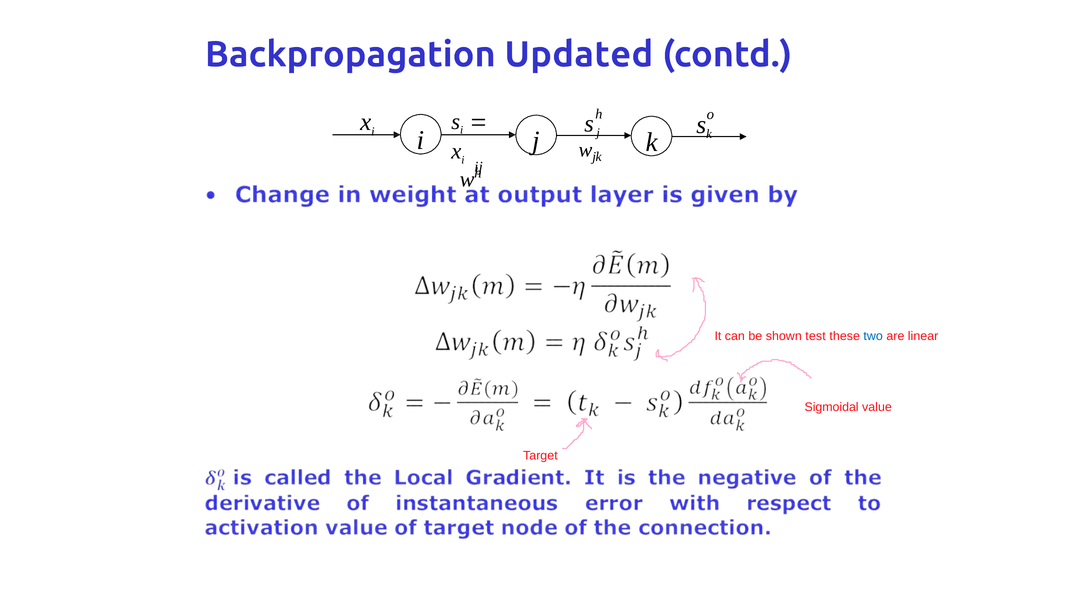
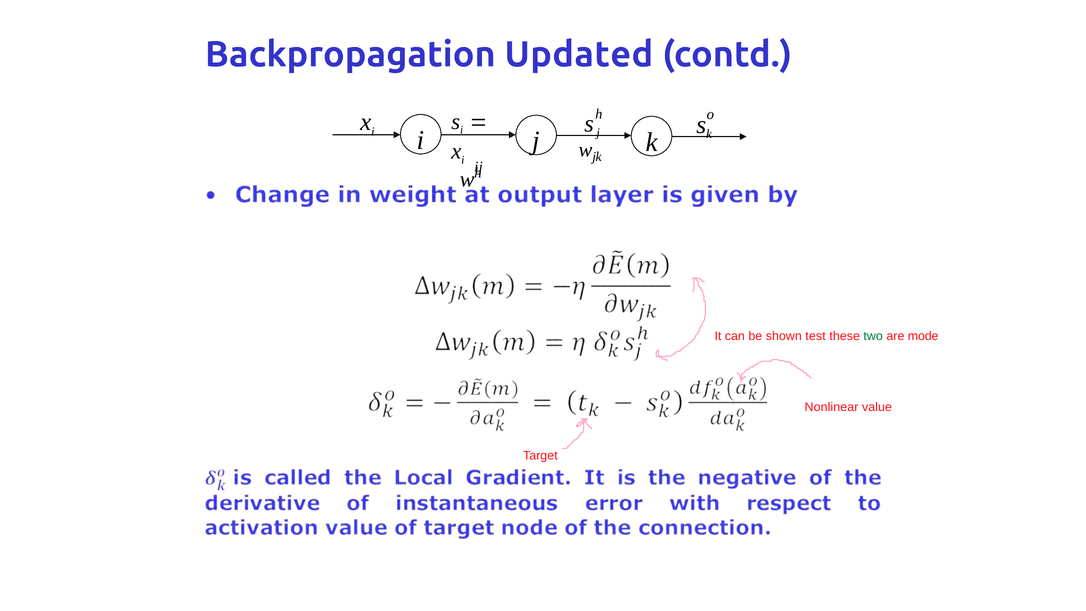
two colour: blue -> green
linear: linear -> mode
Sigmoidal: Sigmoidal -> Nonlinear
